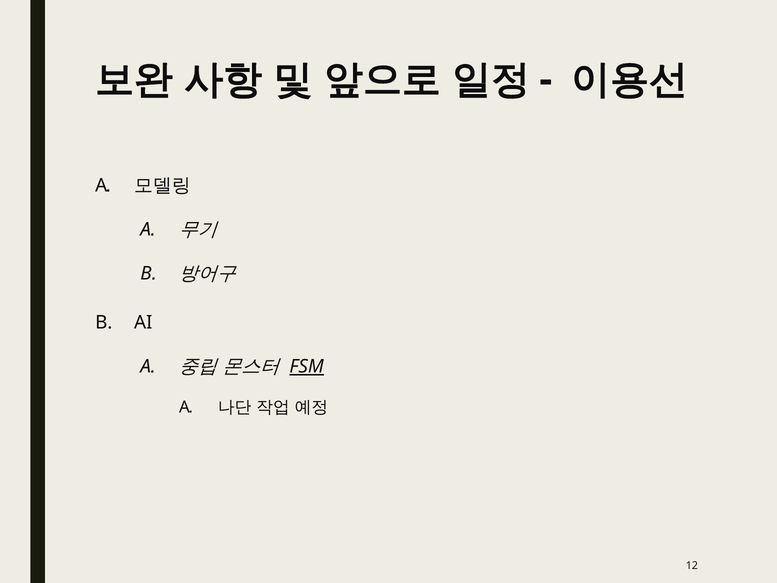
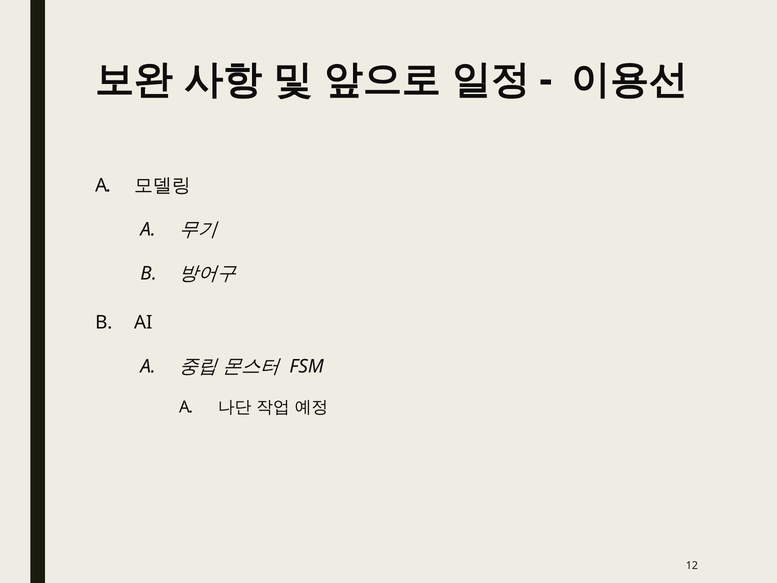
FSM underline: present -> none
